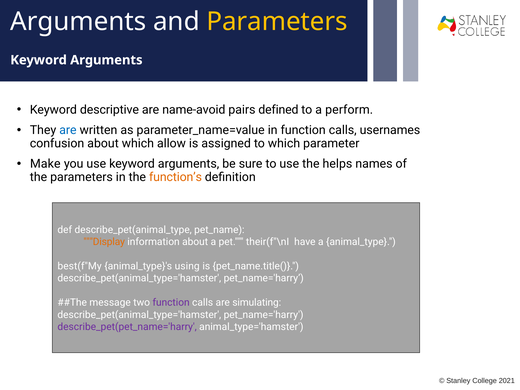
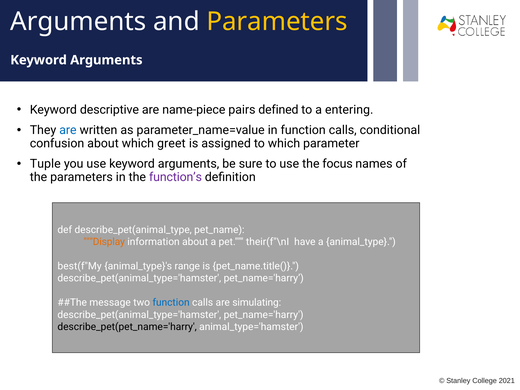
name-avoid: name-avoid -> name-piece
perform: perform -> entering
usernames: usernames -> conditional
allow: allow -> greet
Make: Make -> Tuple
helps: helps -> focus
function’s colour: orange -> purple
using: using -> range
function at (171, 303) colour: purple -> blue
describe_pet(pet_name='harry colour: purple -> black
